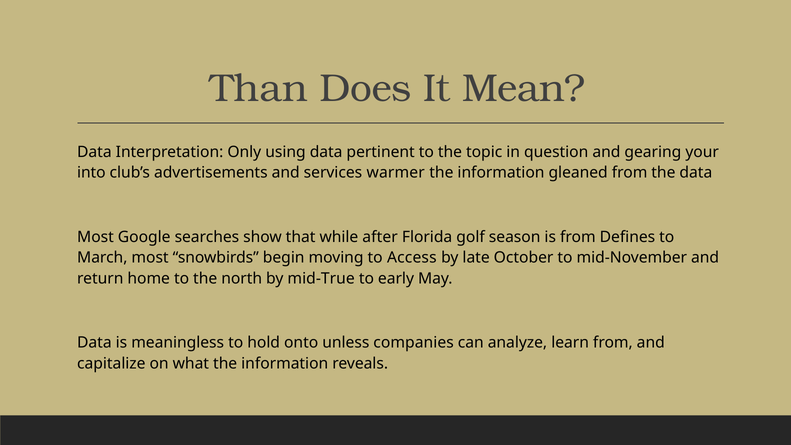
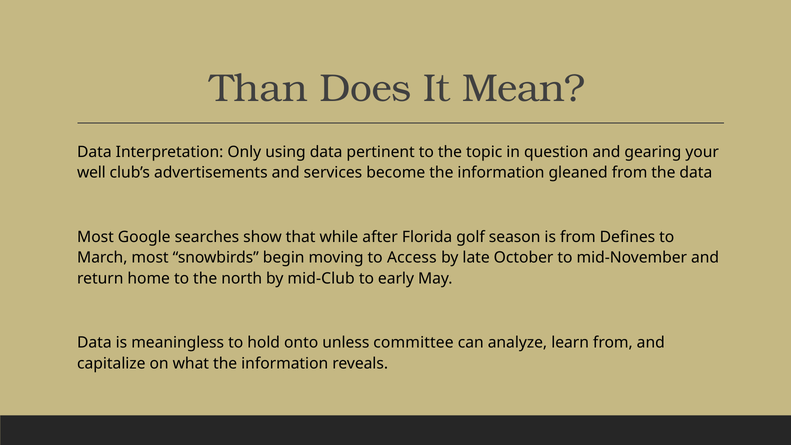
into: into -> well
warmer: warmer -> become
mid-True: mid-True -> mid-Club
companies: companies -> committee
